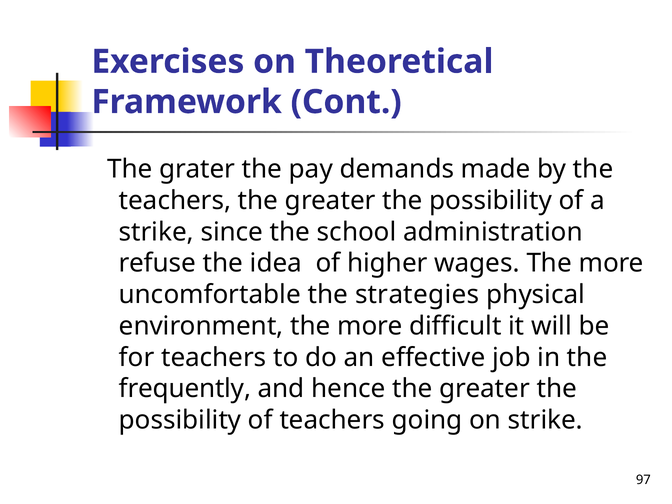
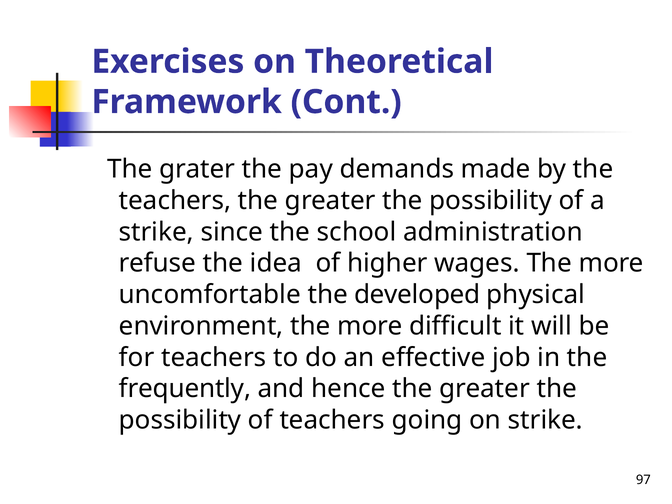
strategies: strategies -> developed
